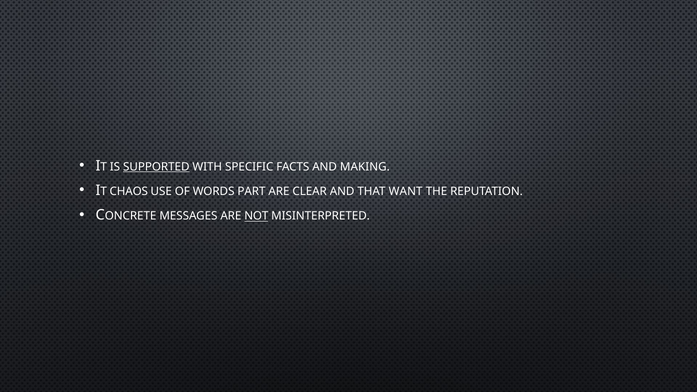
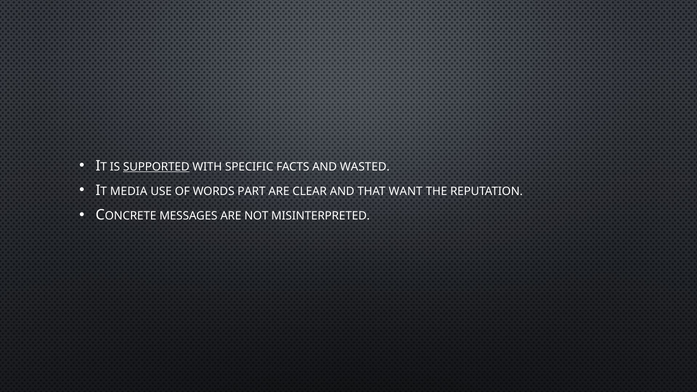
MAKING: MAKING -> WASTED
CHAOS: CHAOS -> MEDIA
NOT underline: present -> none
